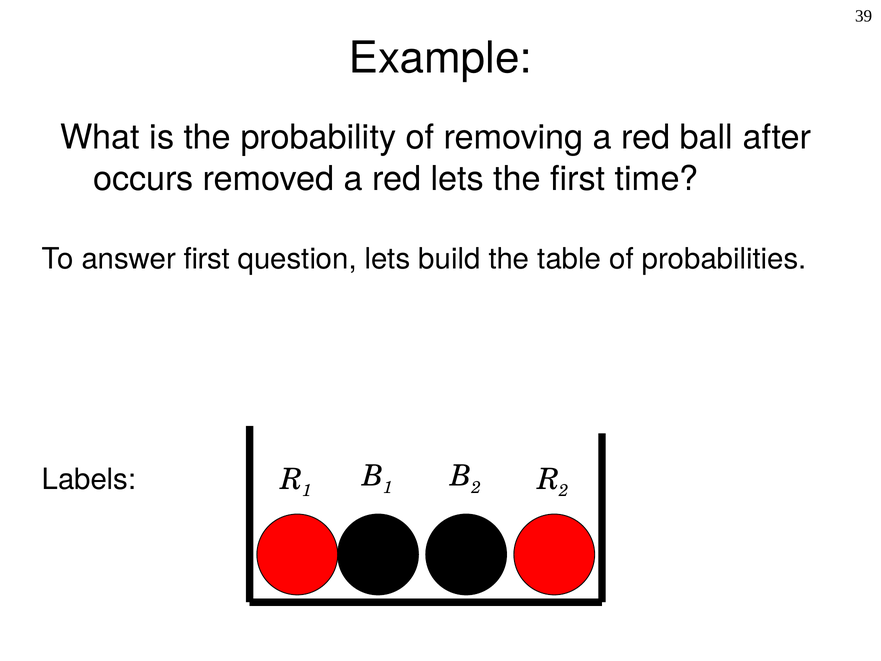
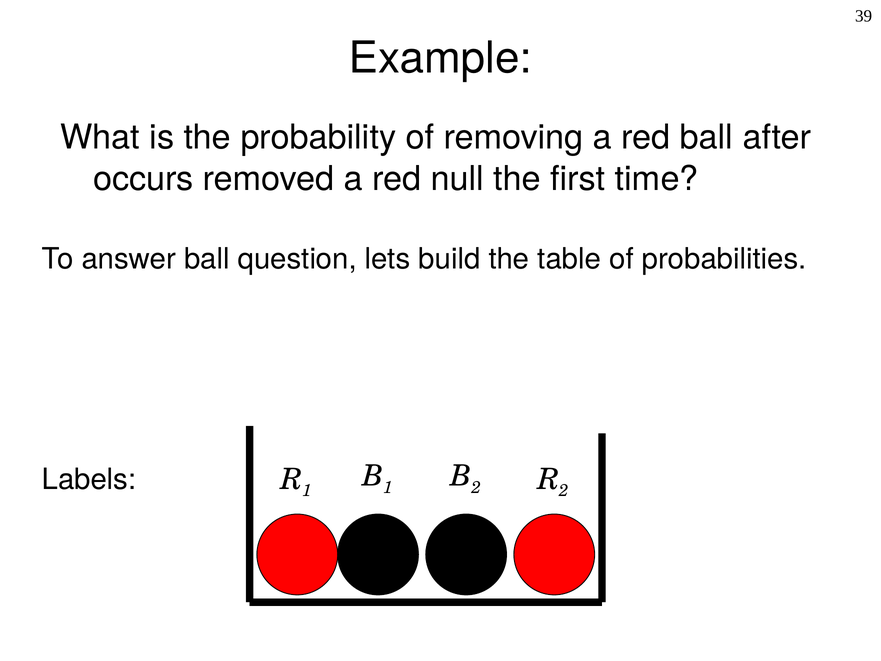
red lets: lets -> null
answer first: first -> ball
